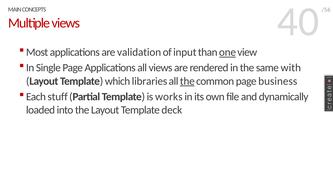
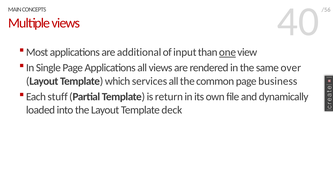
validation: validation -> additional
with: with -> over
libraries: libraries -> services
the at (187, 81) underline: present -> none
works: works -> return
